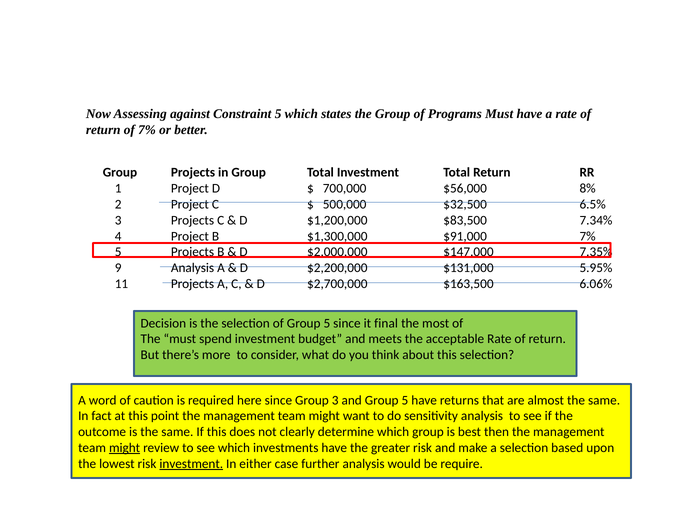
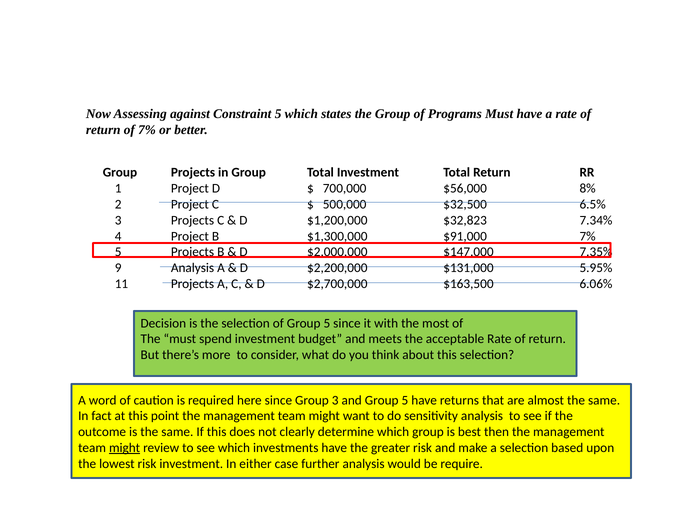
$83,500: $83,500 -> $32,823
final: final -> with
investment at (191, 464) underline: present -> none
